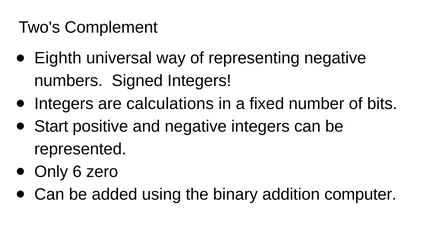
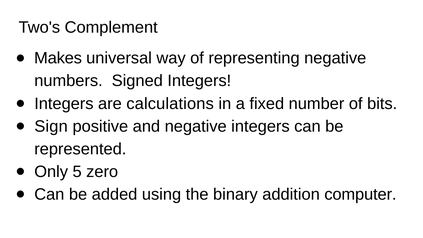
Eighth: Eighth -> Makes
Start: Start -> Sign
6: 6 -> 5
